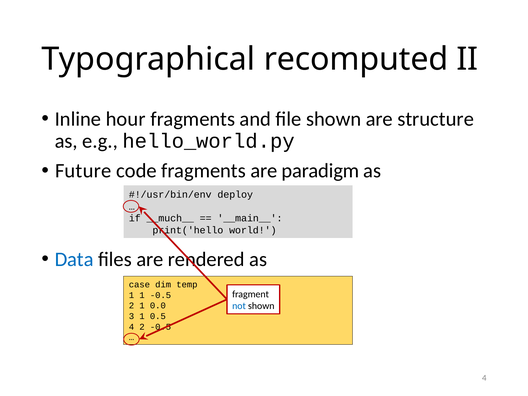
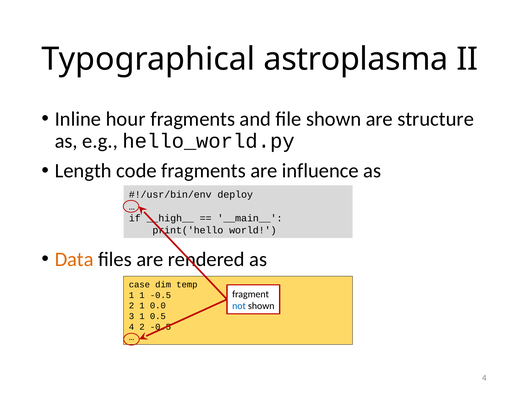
recomputed: recomputed -> astroplasma
Future: Future -> Length
paradigm: paradigm -> influence
__much__: __much__ -> __high__
Data colour: blue -> orange
